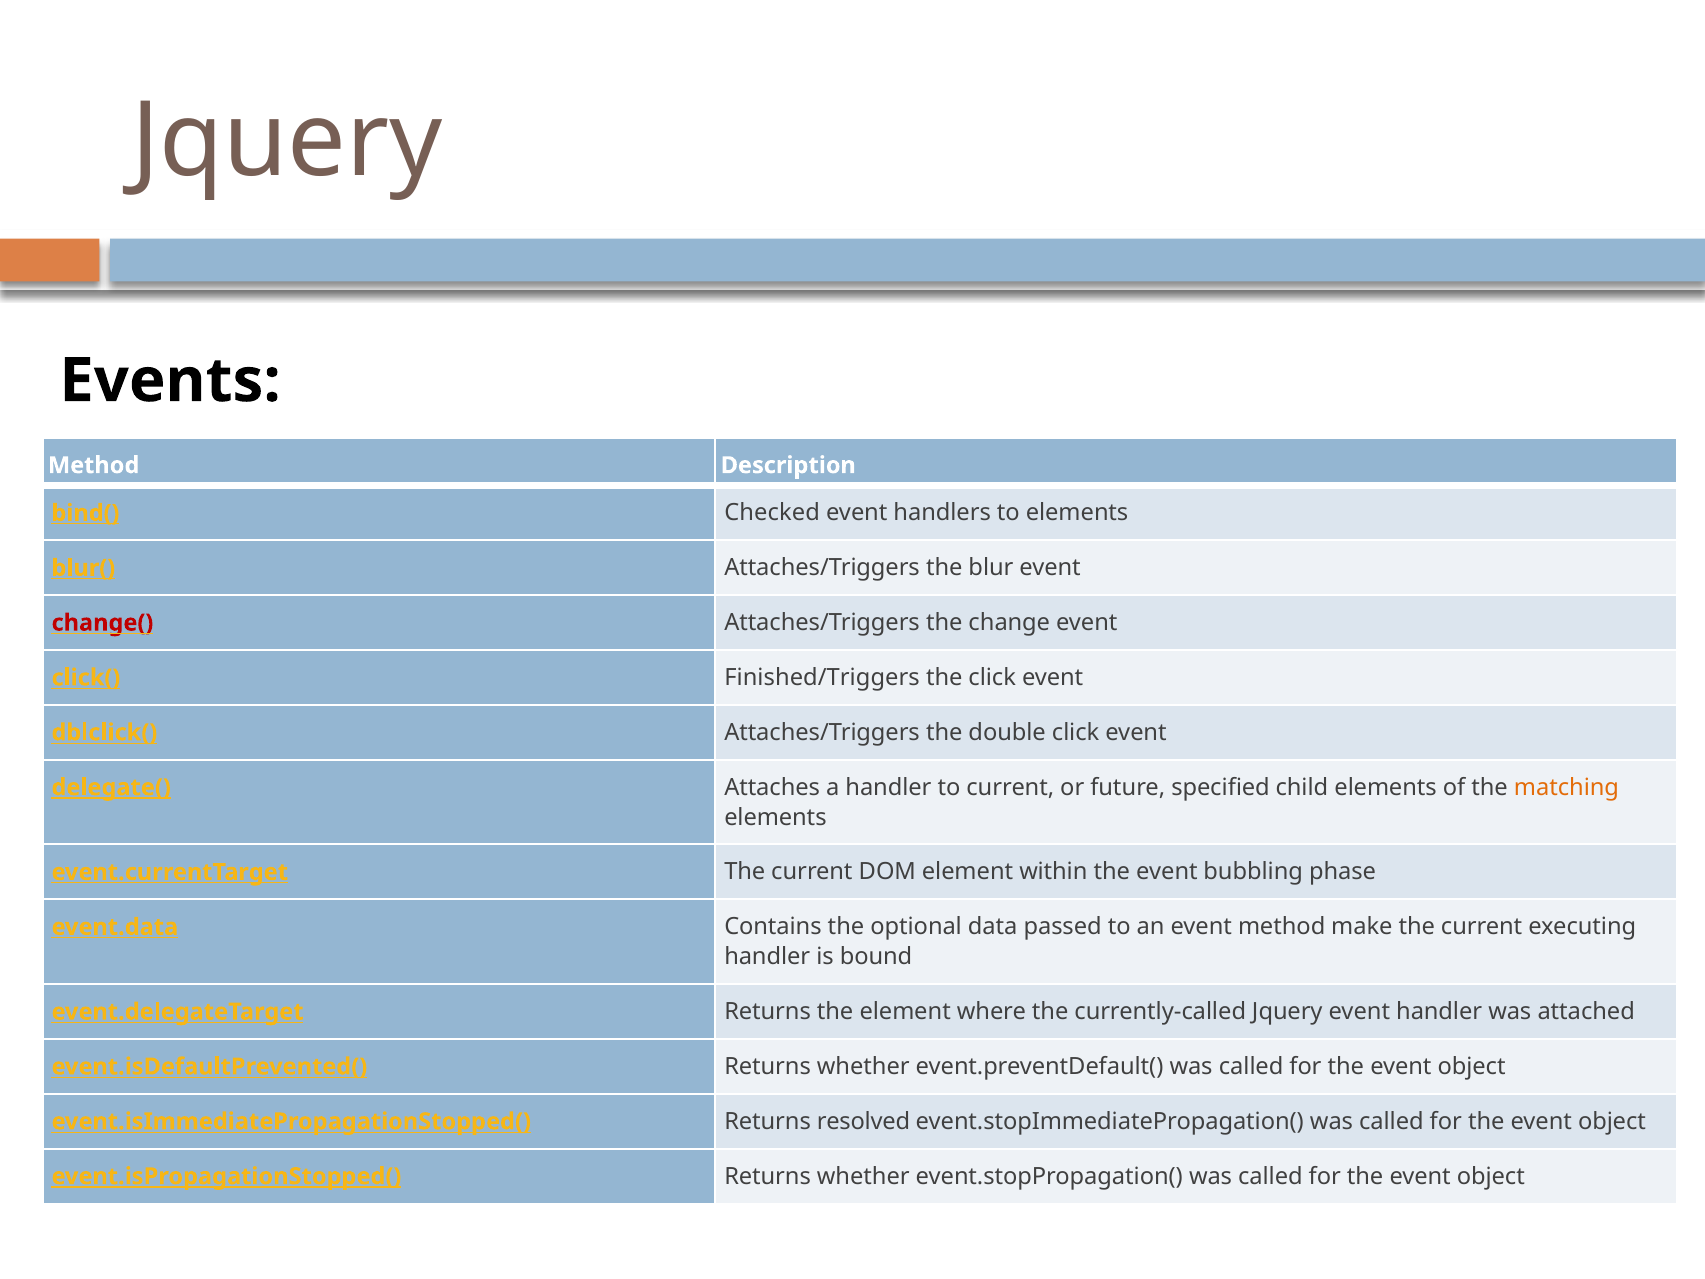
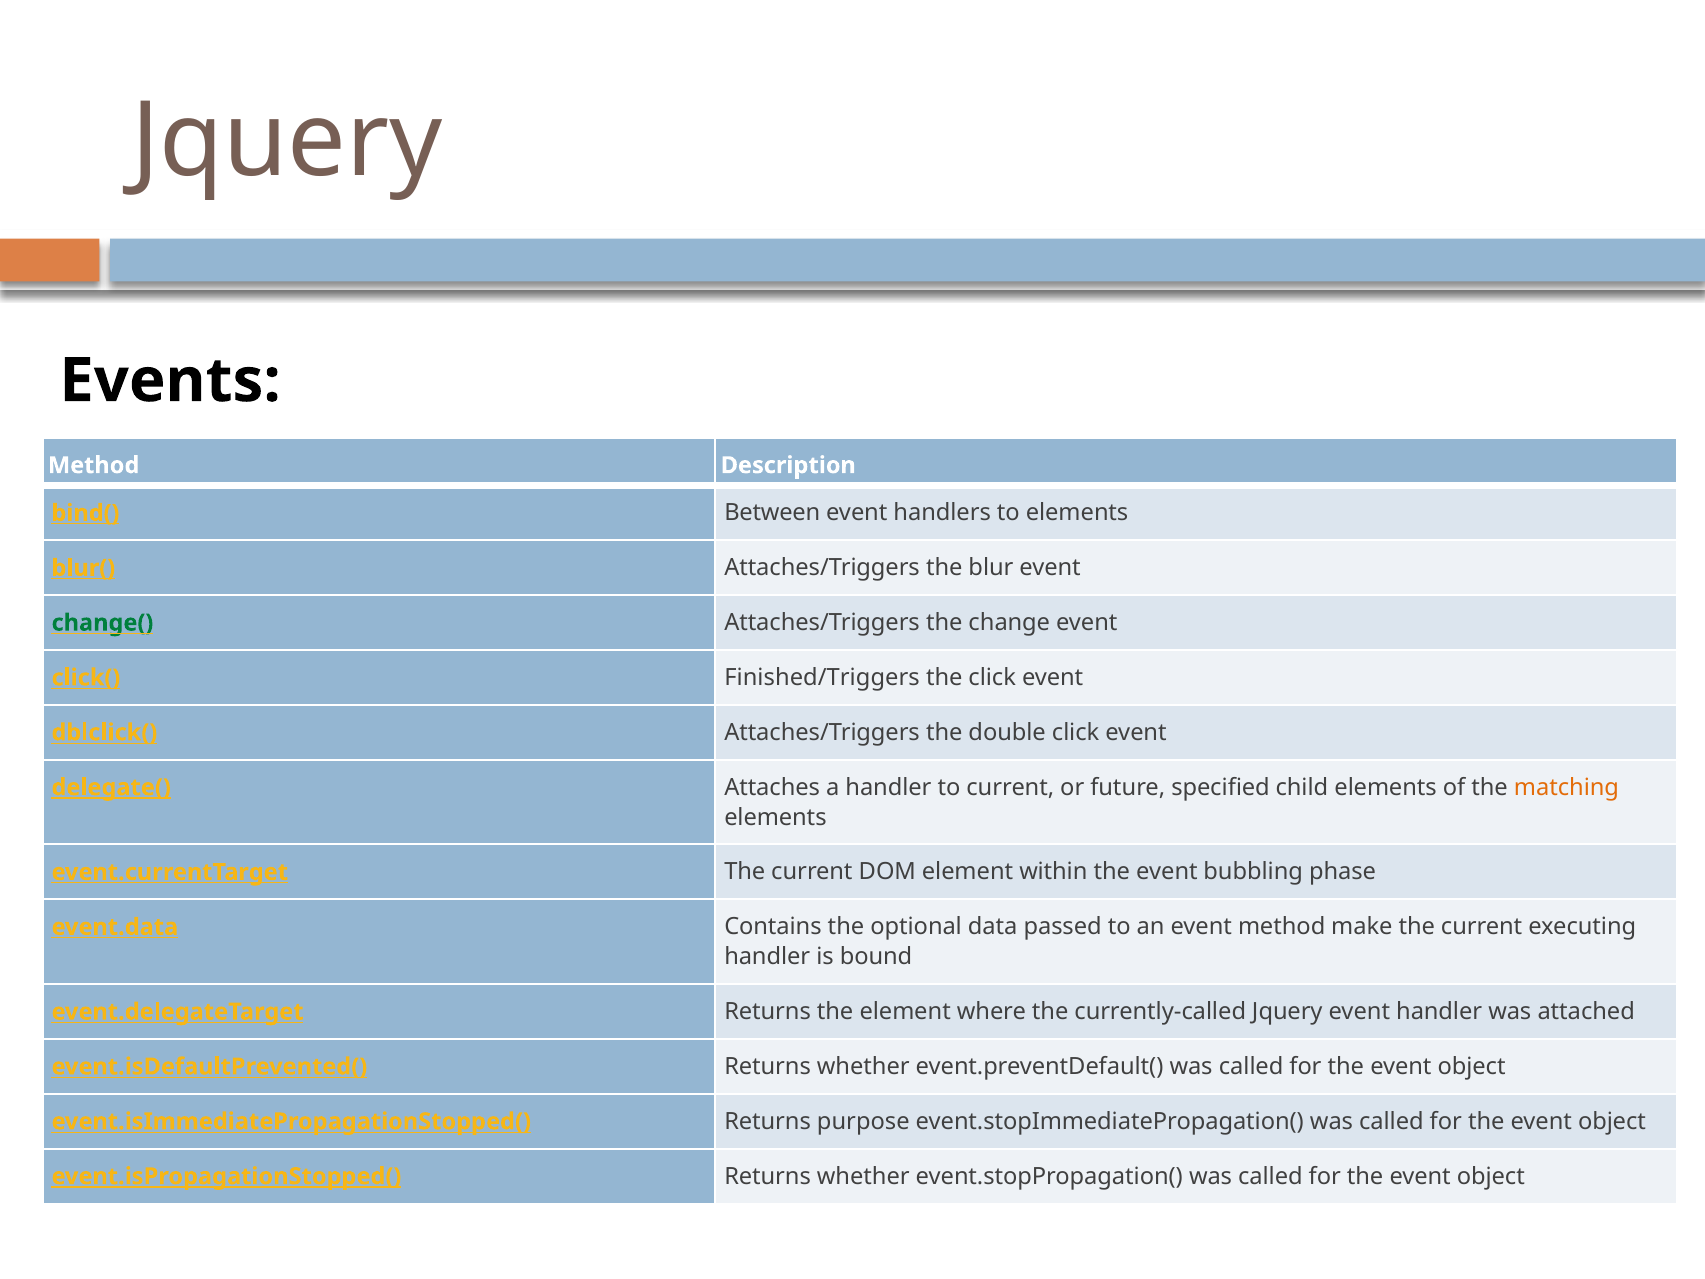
Checked: Checked -> Between
change( colour: red -> green
resolved: resolved -> purpose
